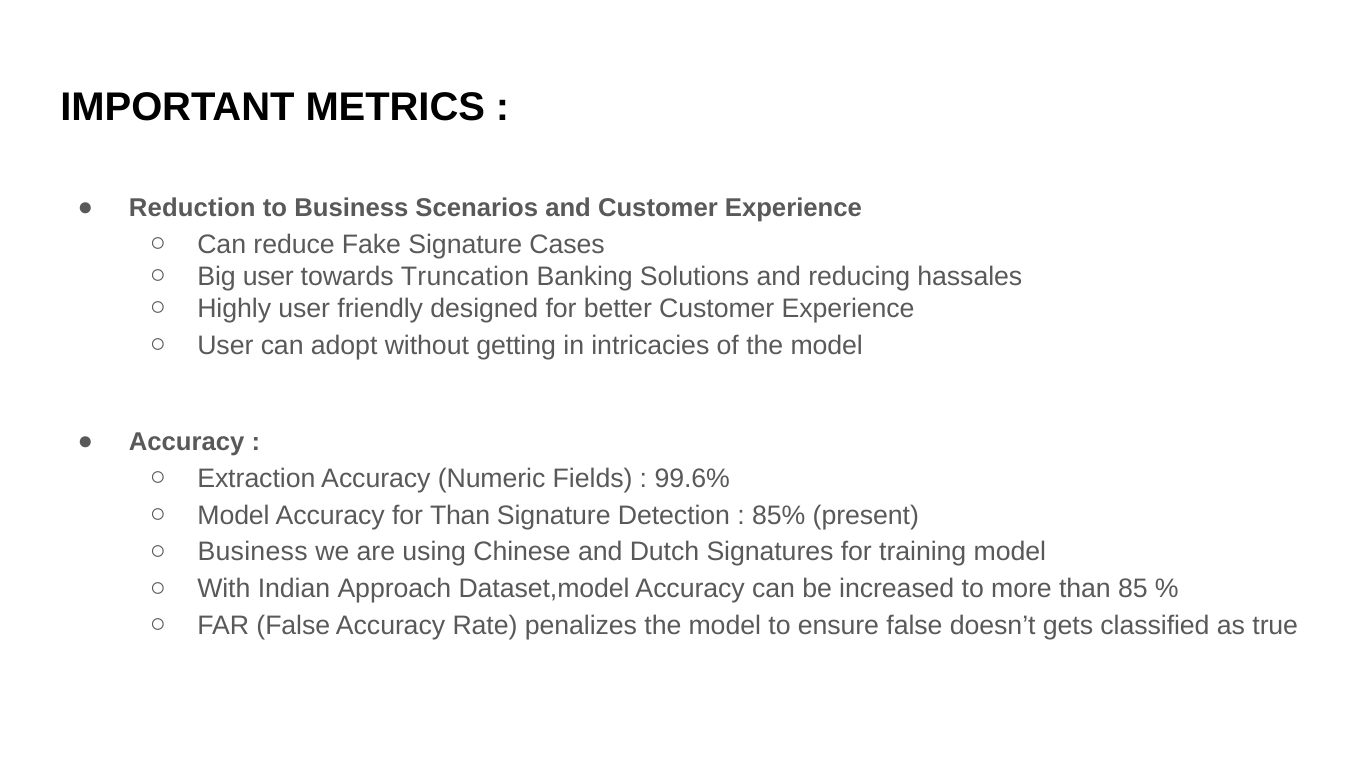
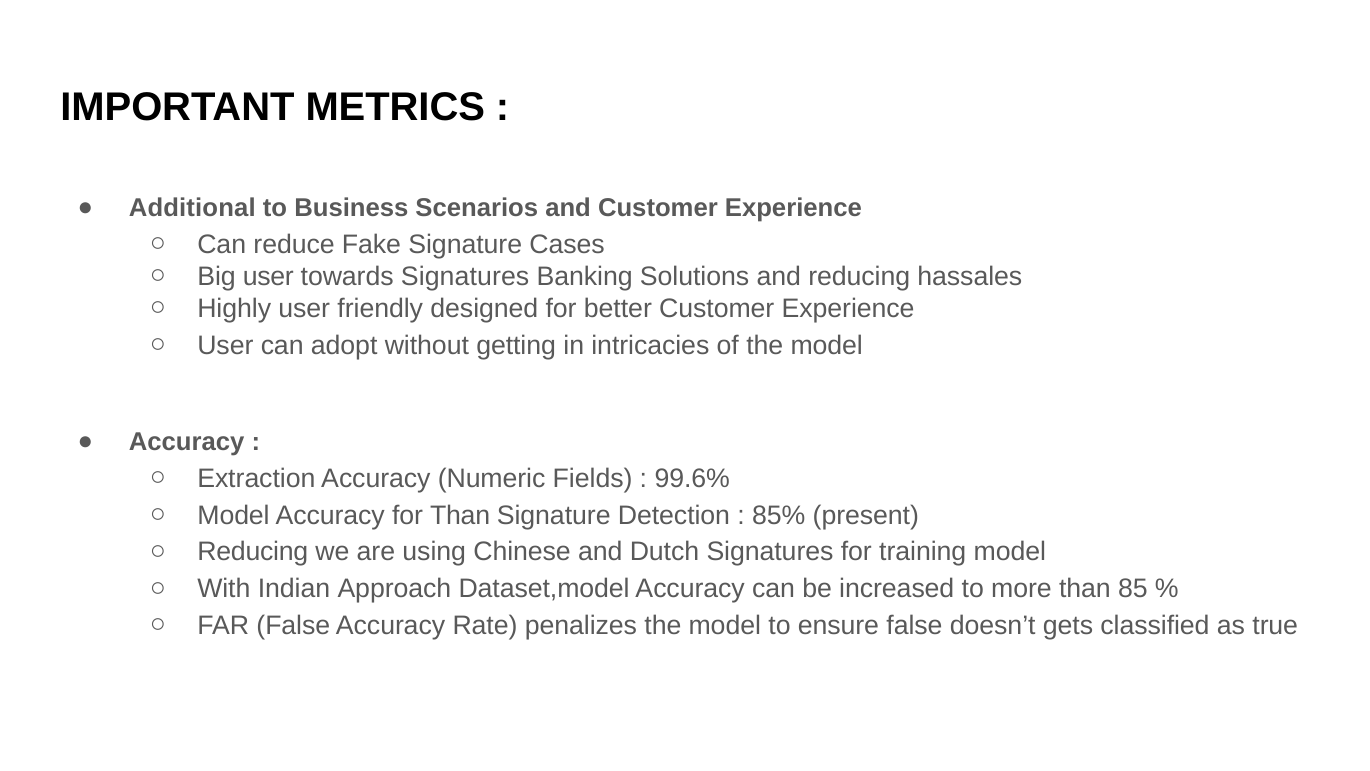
Reduction: Reduction -> Additional
towards Truncation: Truncation -> Signatures
Business at (253, 552): Business -> Reducing
